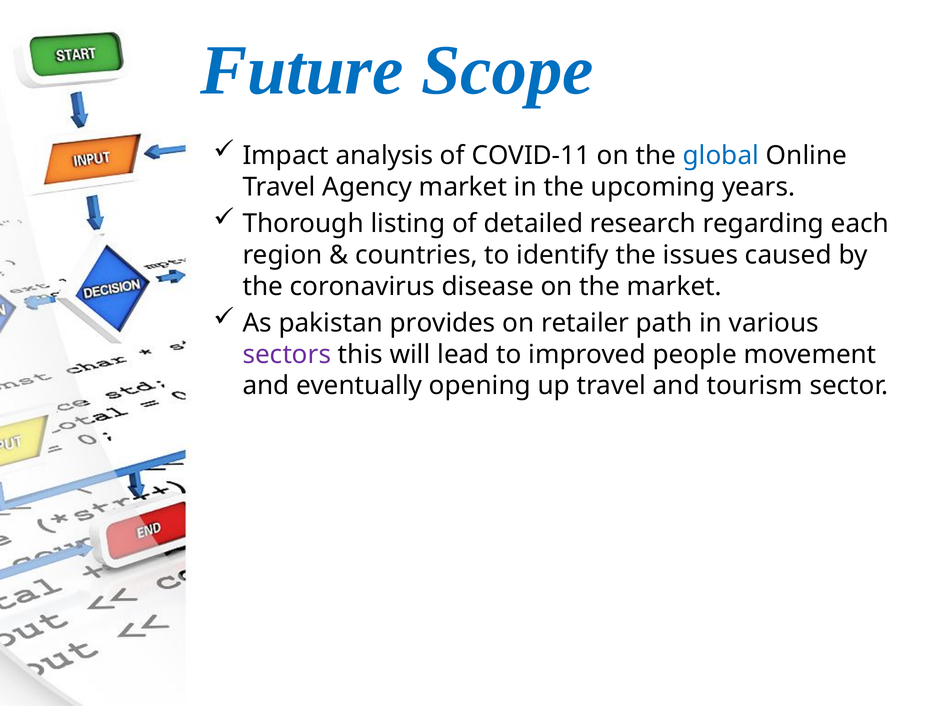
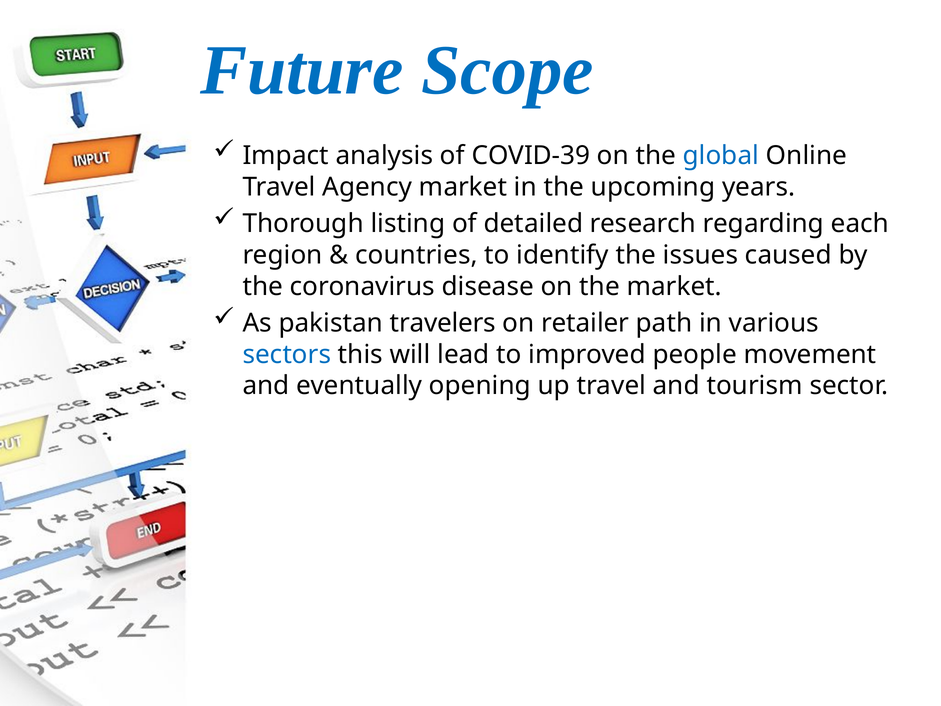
COVID-11: COVID-11 -> COVID-39
provides: provides -> travelers
sectors colour: purple -> blue
